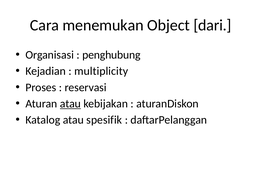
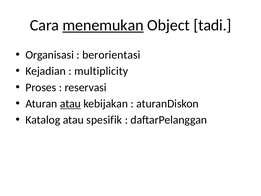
menemukan underline: none -> present
dari: dari -> tadi
penghubung: penghubung -> berorientasi
